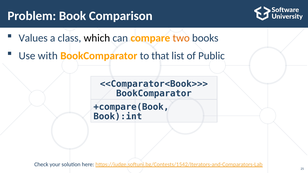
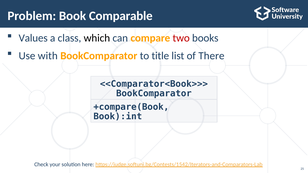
Comparison: Comparison -> Comparable
two colour: orange -> red
that: that -> title
Public: Public -> There
